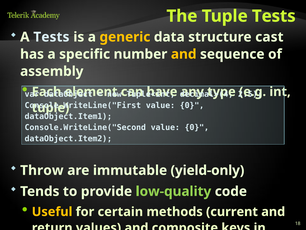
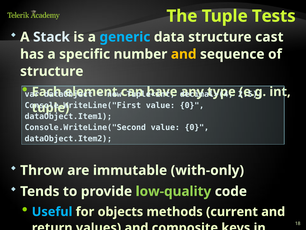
A Tests: Tests -> Stack
generic colour: yellow -> light blue
assembly at (52, 71): assembly -> structure
yield-only: yield-only -> with-only
Useful colour: yellow -> light blue
certain: certain -> objects
